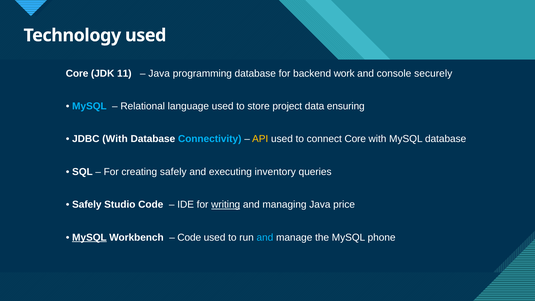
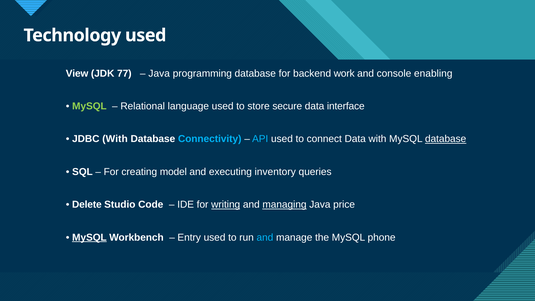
Core at (77, 73): Core -> View
11: 11 -> 77
securely: securely -> enabling
MySQL at (89, 106) colour: light blue -> light green
project: project -> secure
ensuring: ensuring -> interface
API colour: yellow -> light blue
connect Core: Core -> Data
database at (446, 139) underline: none -> present
creating safely: safely -> model
Safely at (87, 205): Safely -> Delete
managing underline: none -> present
Code at (189, 237): Code -> Entry
